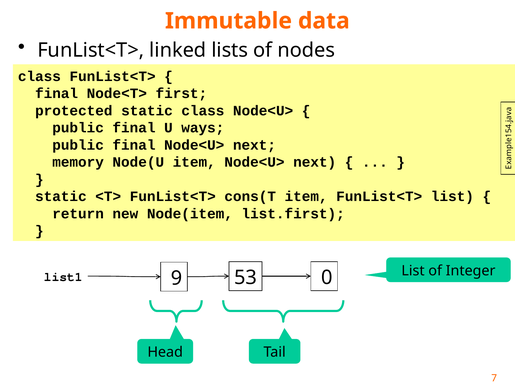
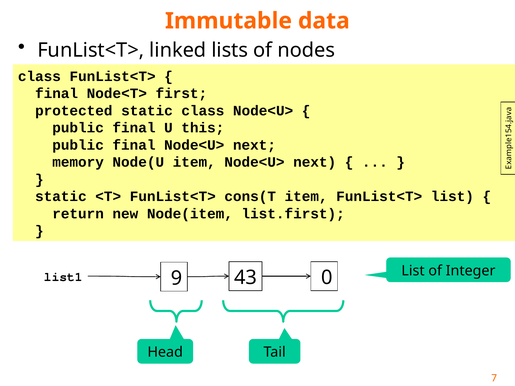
ways: ways -> this
53: 53 -> 43
